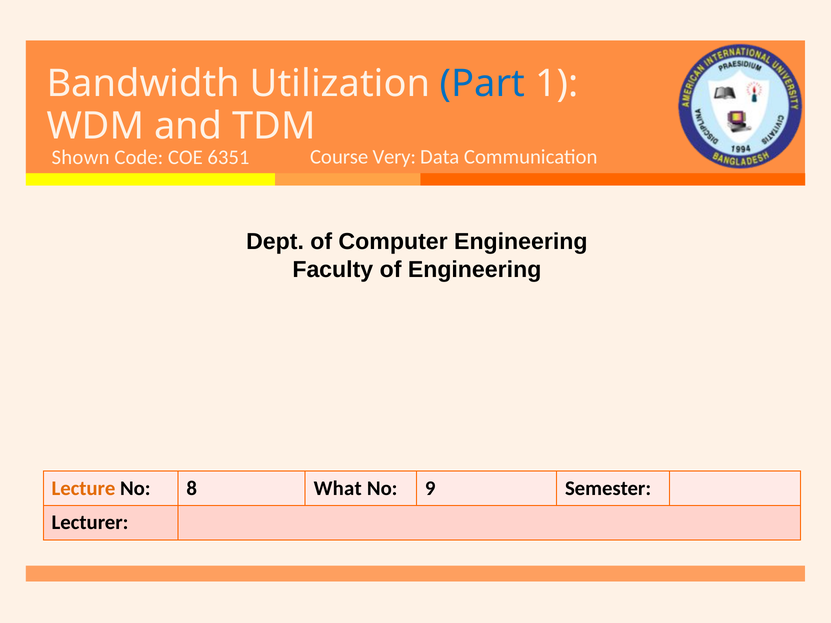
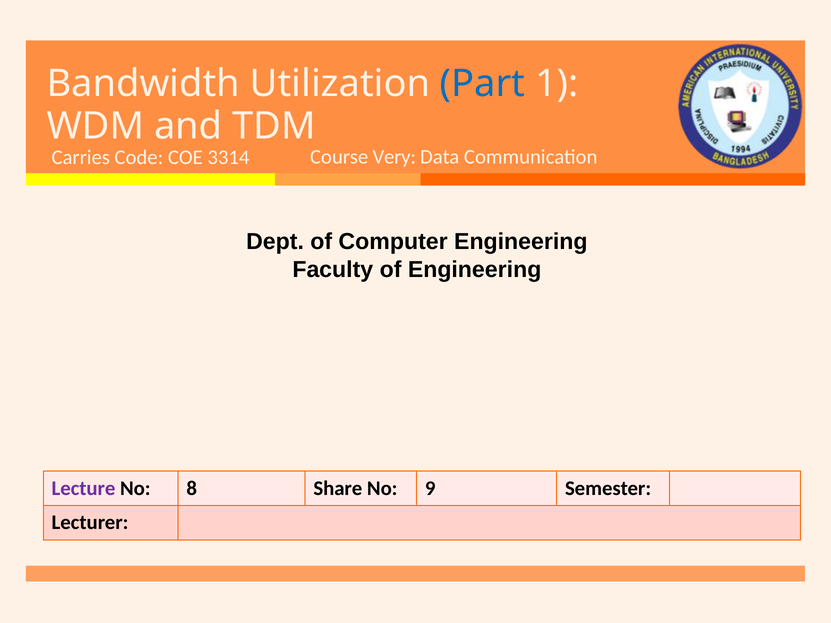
Shown: Shown -> Carries
6351: 6351 -> 3314
Lecture colour: orange -> purple
What: What -> Share
